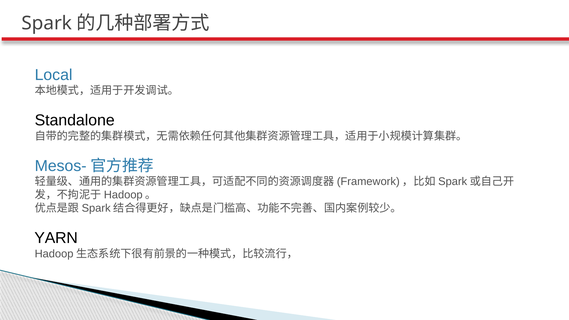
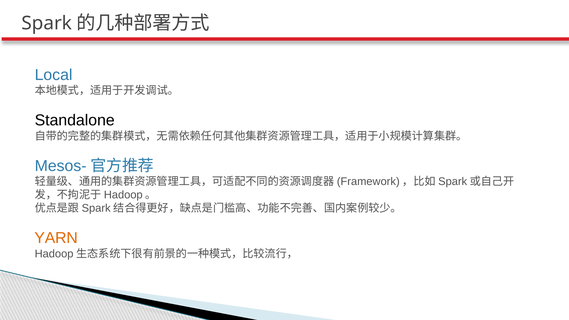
YARN colour: black -> orange
